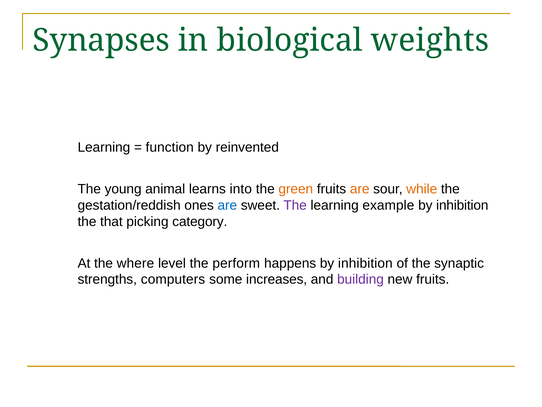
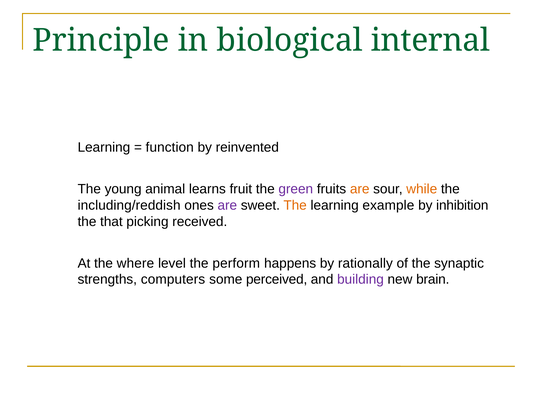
Synapses: Synapses -> Principle
weights: weights -> internal
into: into -> fruit
green colour: orange -> purple
gestation/reddish: gestation/reddish -> including/reddish
are at (227, 205) colour: blue -> purple
The at (295, 205) colour: purple -> orange
category: category -> received
happens by inhibition: inhibition -> rationally
increases: increases -> perceived
new fruits: fruits -> brain
